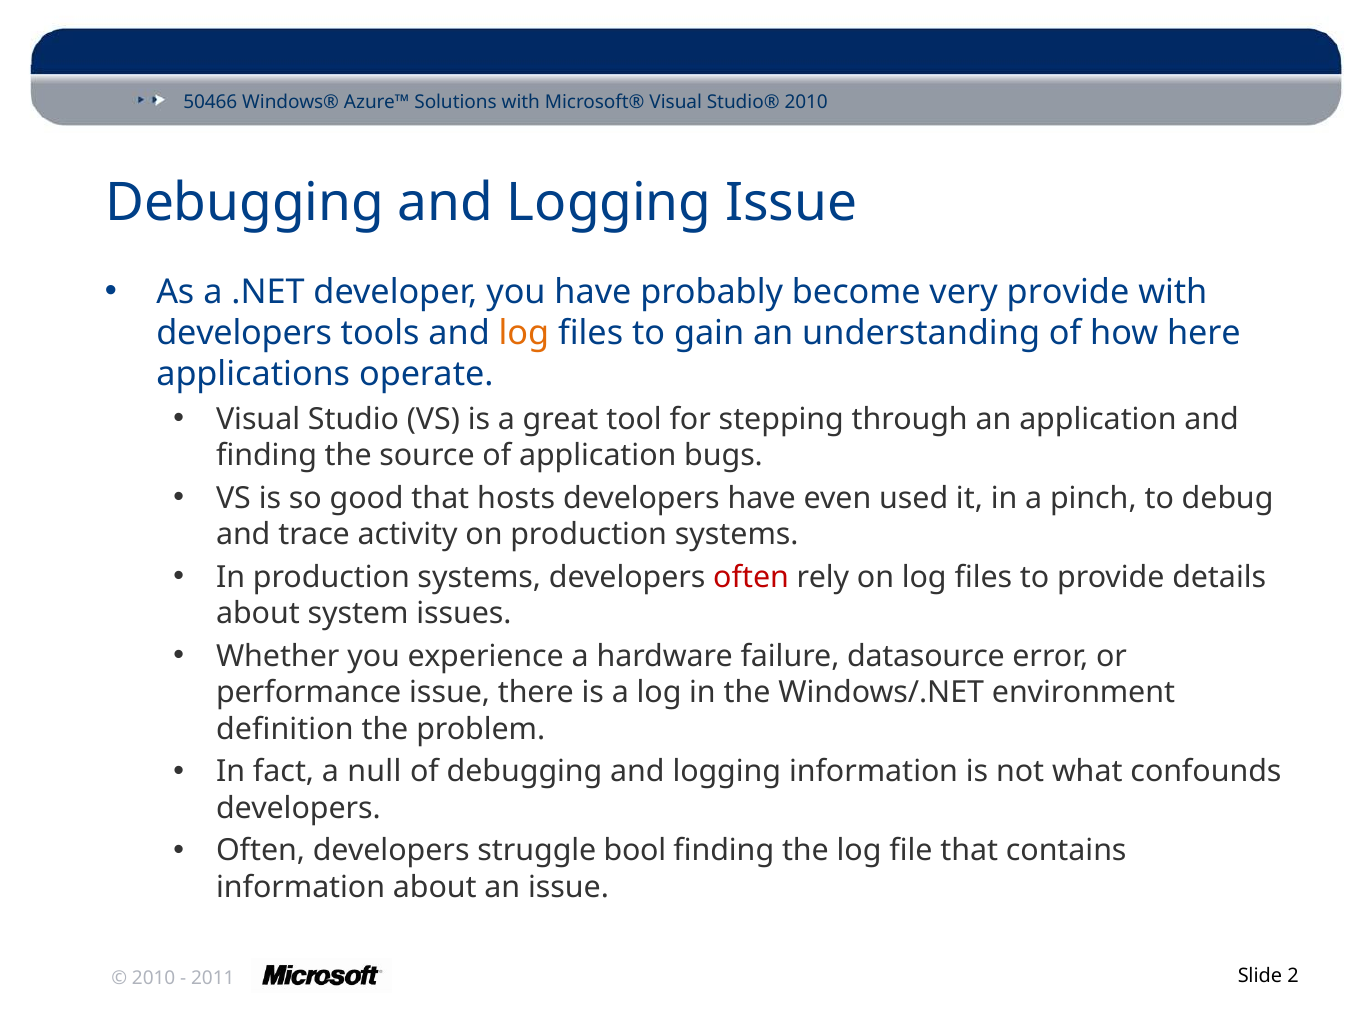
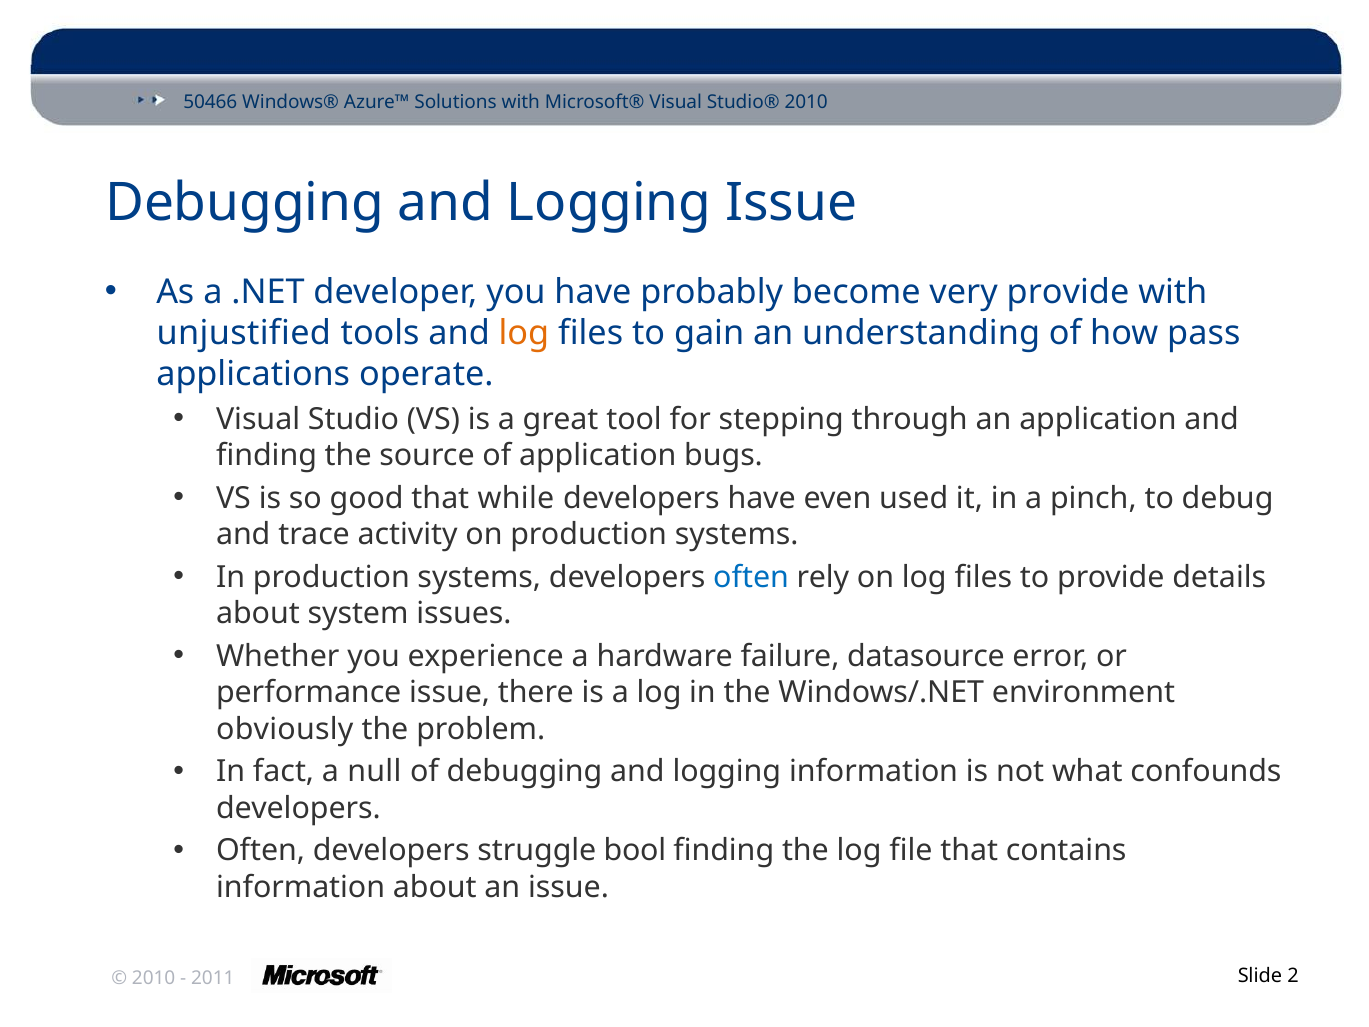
developers at (244, 333): developers -> unjustified
here: here -> pass
hosts: hosts -> while
often at (751, 577) colour: red -> blue
definition: definition -> obviously
